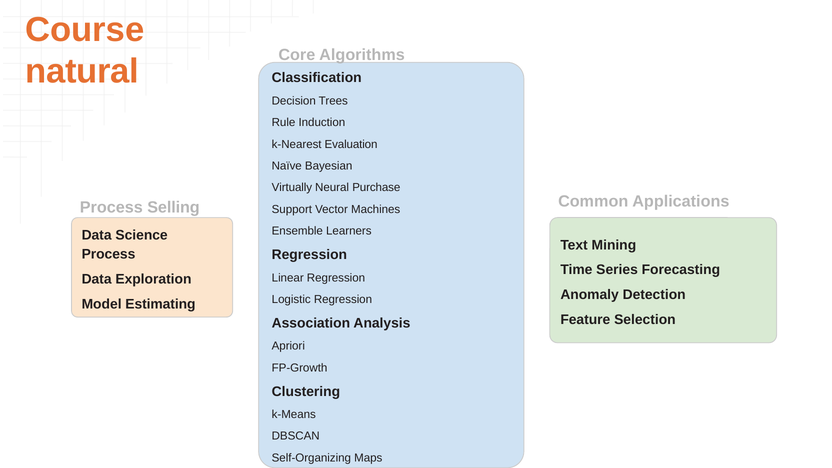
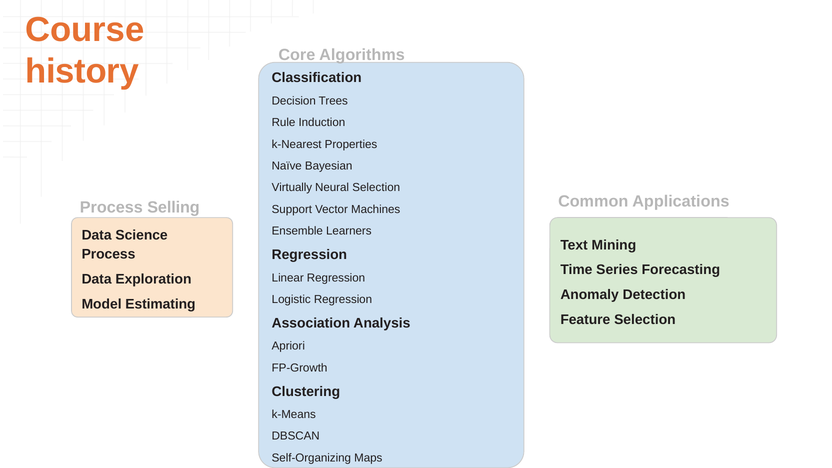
natural: natural -> history
Evaluation: Evaluation -> Properties
Neural Purchase: Purchase -> Selection
